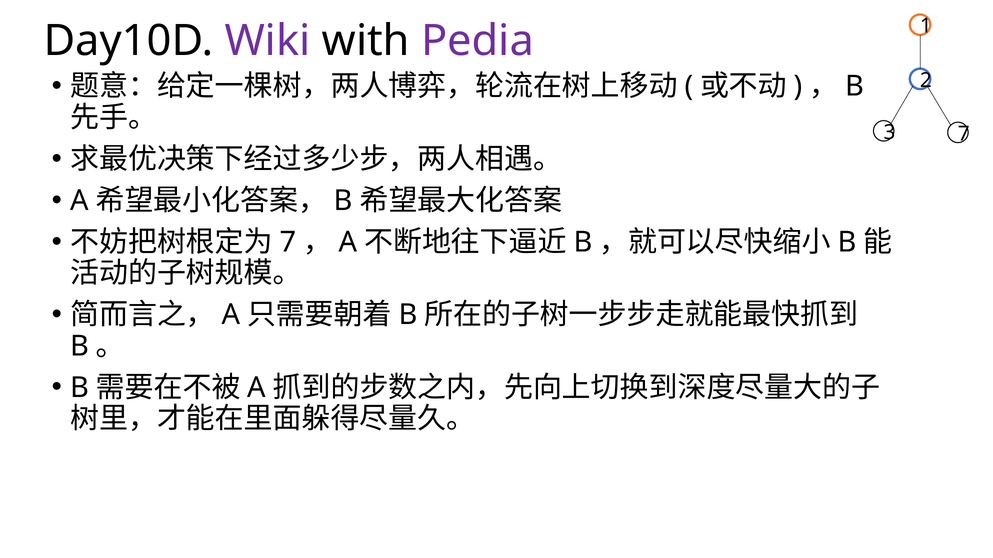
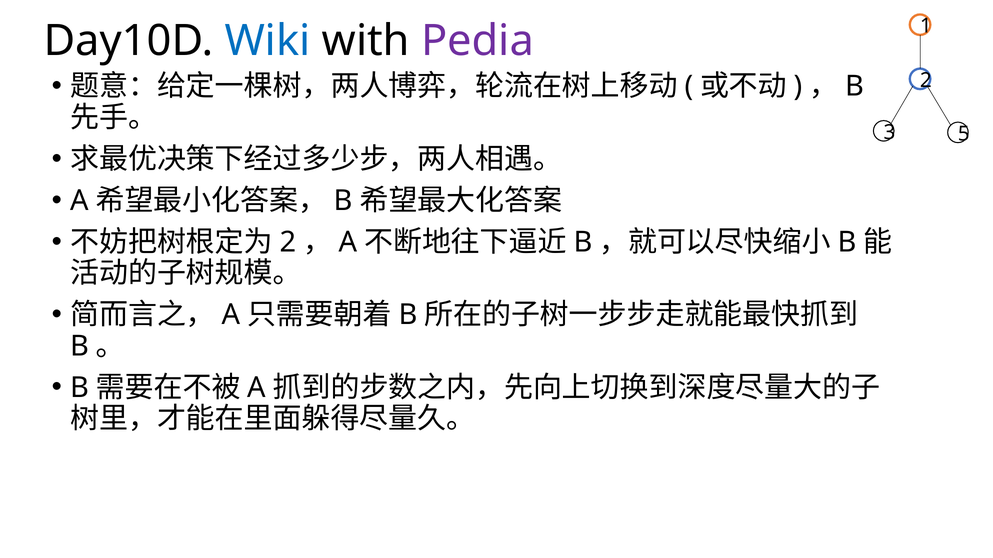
Wiki colour: purple -> blue
3 7: 7 -> 5
7 at (288, 242): 7 -> 2
